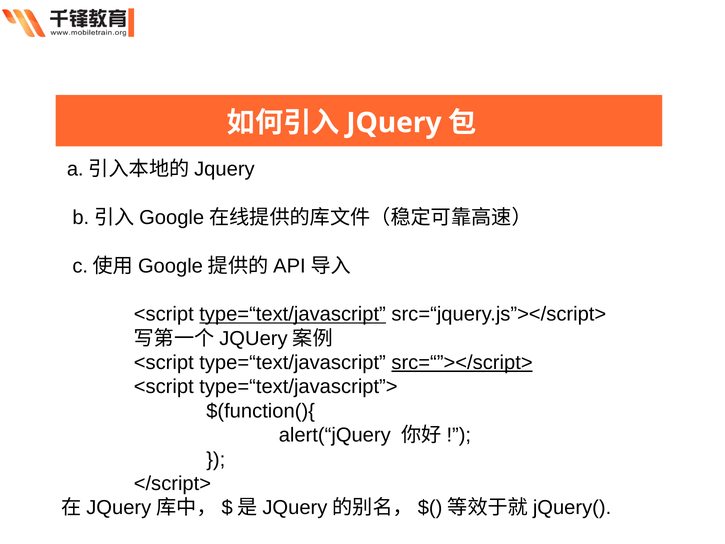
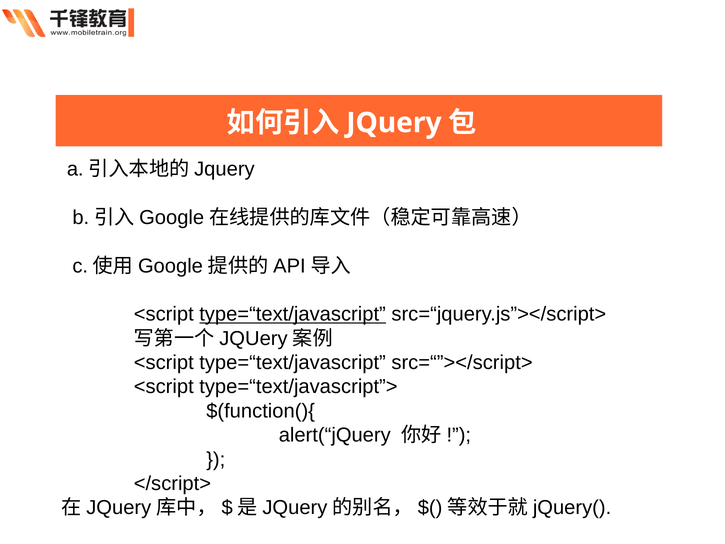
src=“”></script> underline: present -> none
